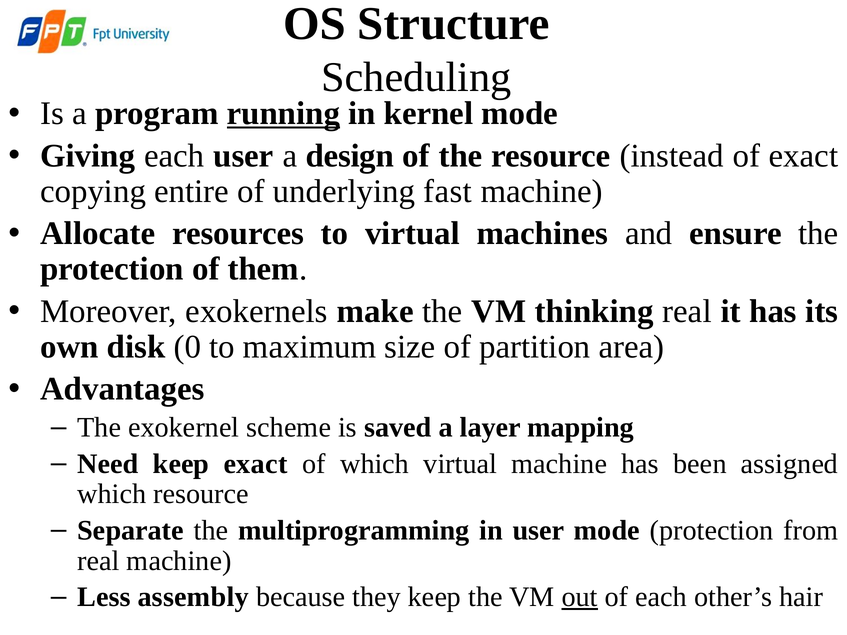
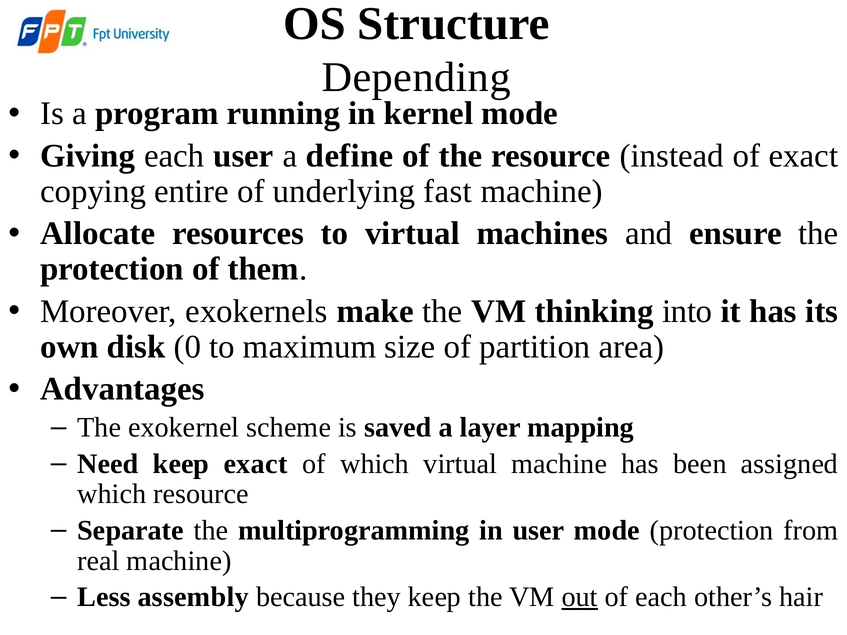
Scheduling: Scheduling -> Depending
running underline: present -> none
design: design -> define
thinking real: real -> into
